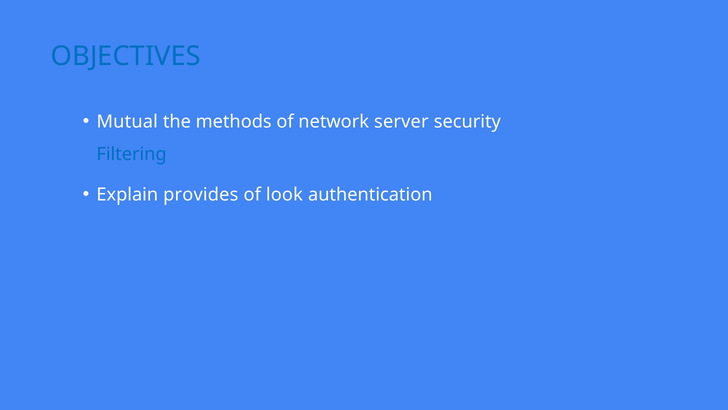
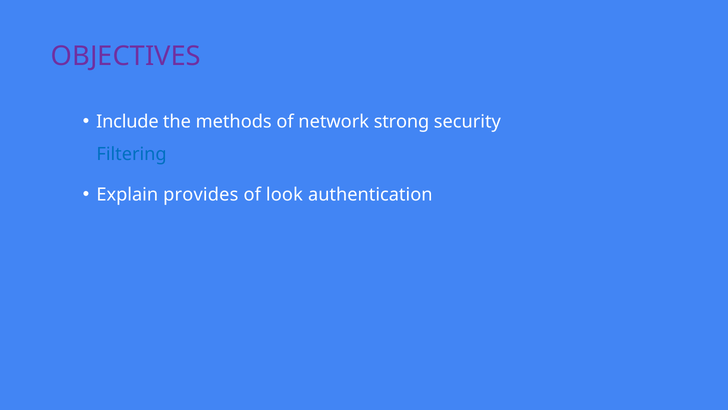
OBJECTIVES colour: blue -> purple
Mutual: Mutual -> Include
server: server -> strong
